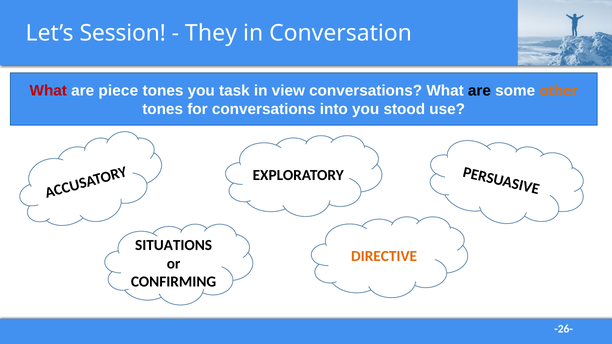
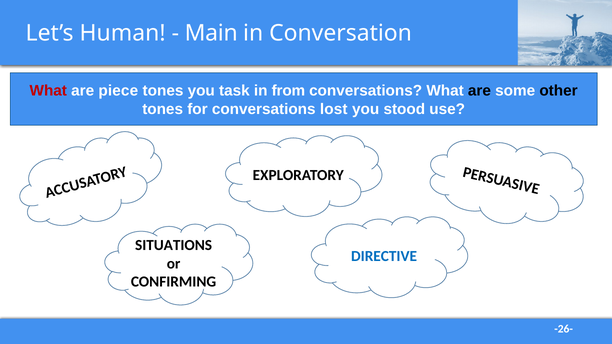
Session: Session -> Human
They: They -> Main
view: view -> from
other colour: orange -> black
into: into -> lost
DIRECTIVE colour: orange -> blue
